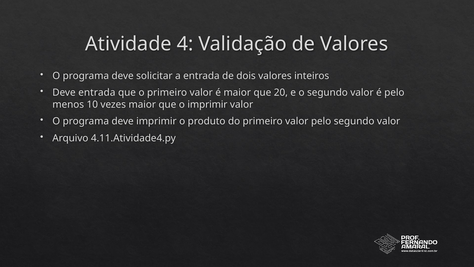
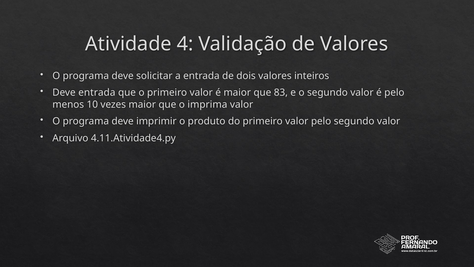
20: 20 -> 83
o imprimir: imprimir -> imprima
